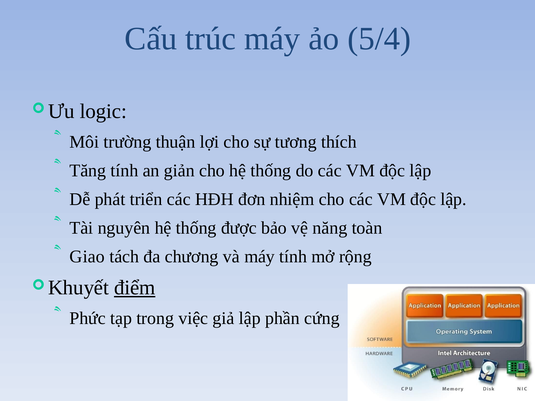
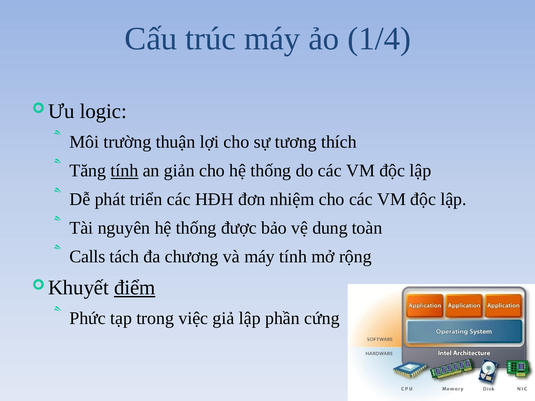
5/4: 5/4 -> 1/4
tính at (124, 171) underline: none -> present
năng: năng -> dung
Giao: Giao -> Calls
